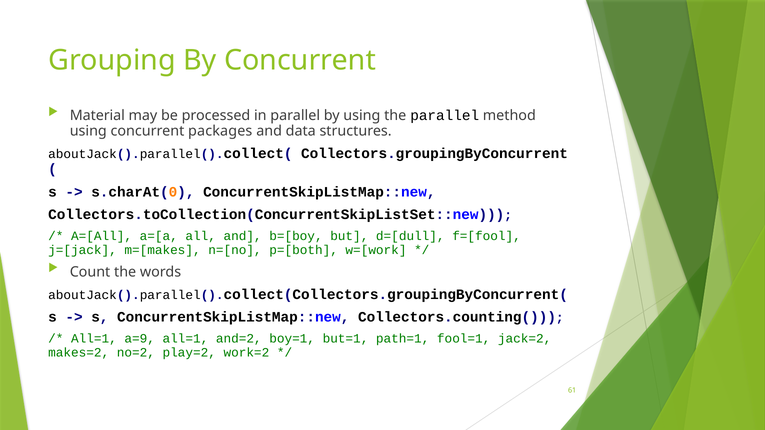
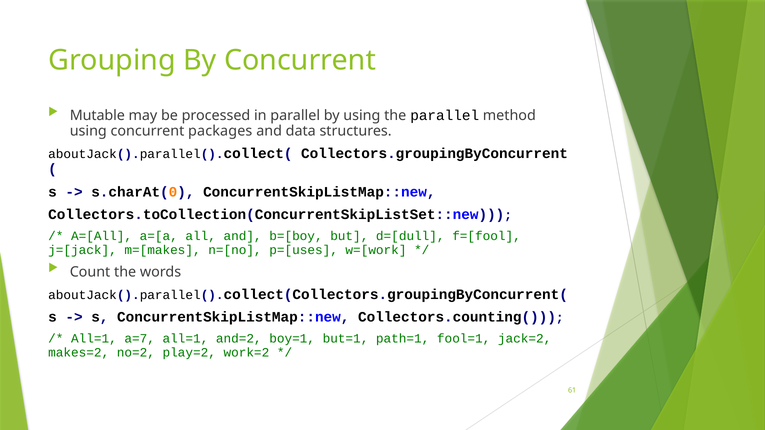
Material: Material -> Mutable
p=[both: p=[both -> p=[uses
a=9: a=9 -> a=7
